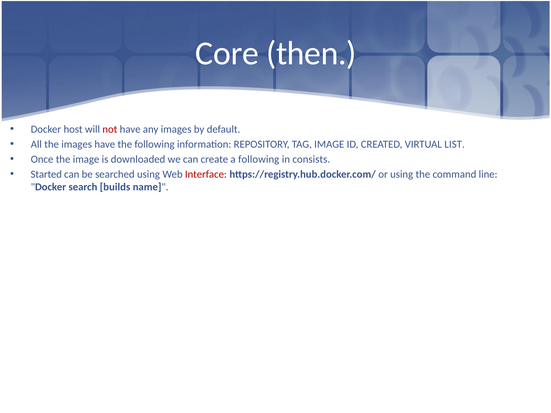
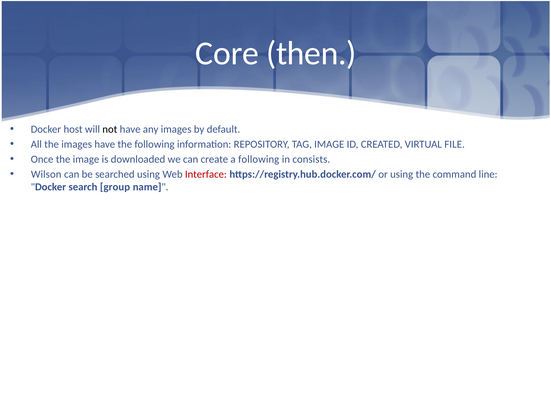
not colour: red -> black
LIST: LIST -> FILE
Started: Started -> Wilson
builds: builds -> group
